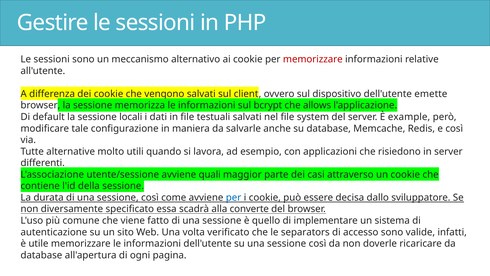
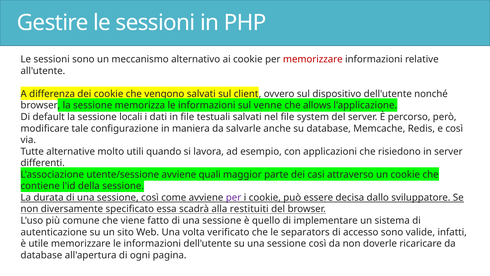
emette: emette -> nonché
bcrypt: bcrypt -> venne
example: example -> percorso
per at (234, 197) colour: blue -> purple
converte: converte -> restituiti
